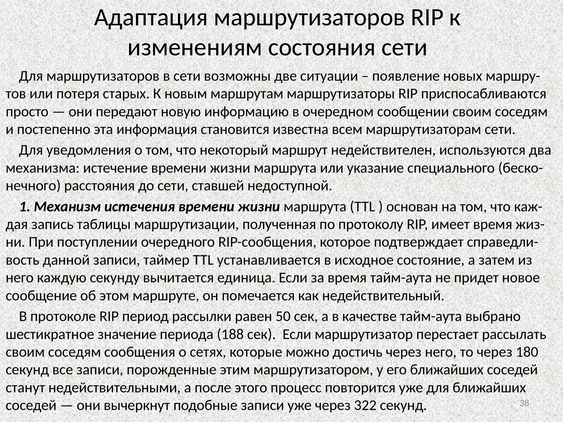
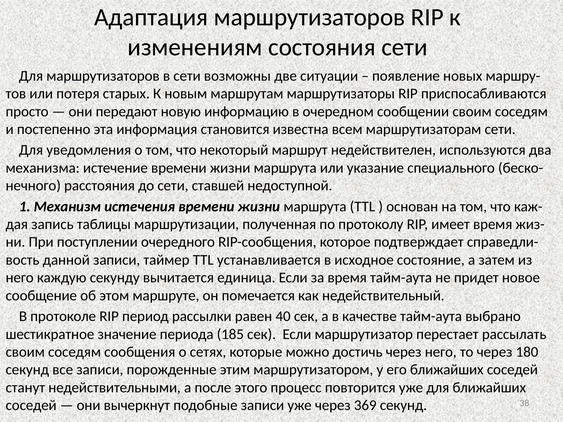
50: 50 -> 40
188: 188 -> 185
322: 322 -> 369
